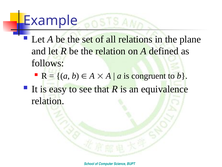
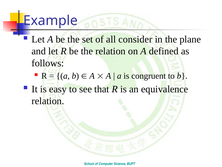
relations: relations -> consider
